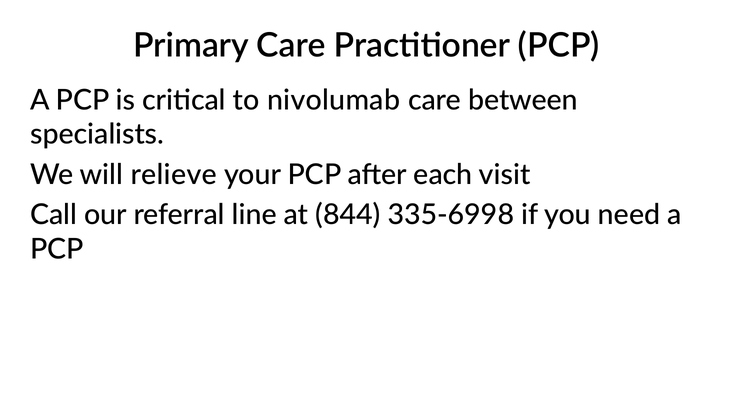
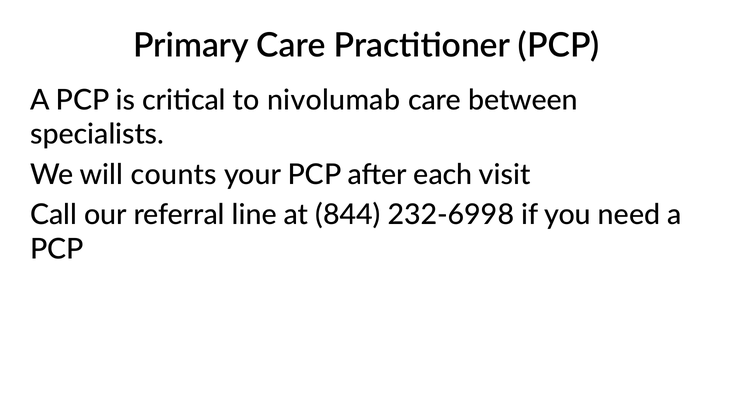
relieve: relieve -> counts
335-6998: 335-6998 -> 232-6998
